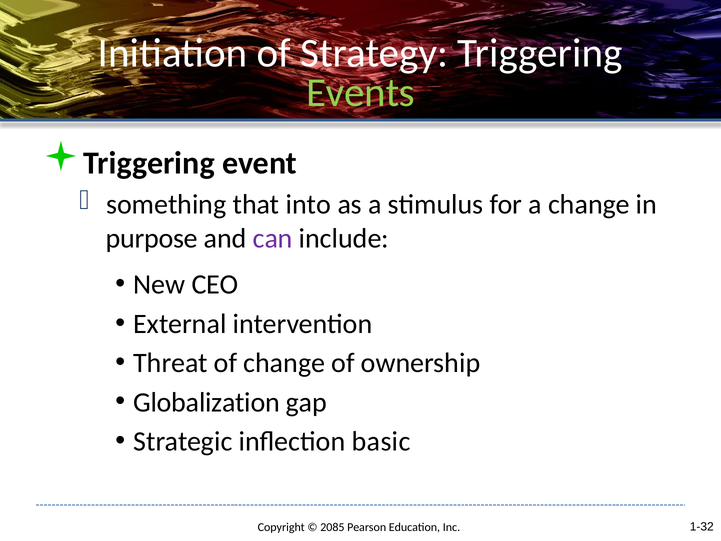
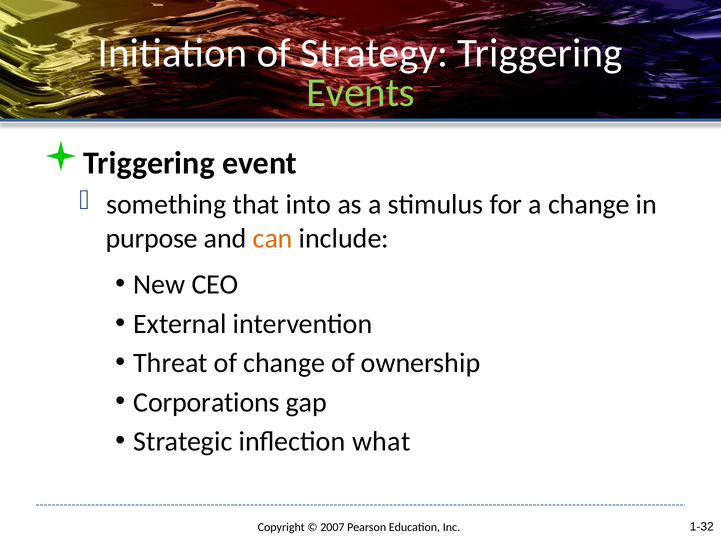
can colour: purple -> orange
Globalization: Globalization -> Corporations
basic: basic -> what
2085: 2085 -> 2007
